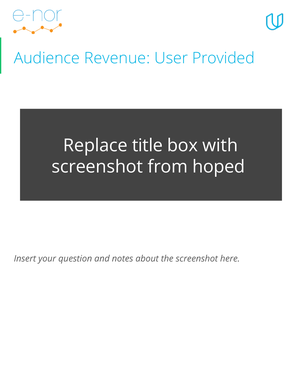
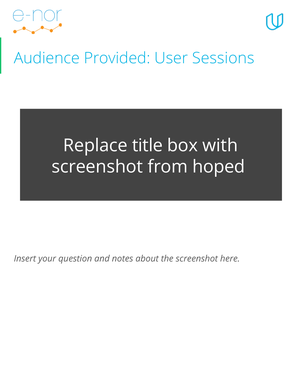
Revenue: Revenue -> Provided
Provided: Provided -> Sessions
